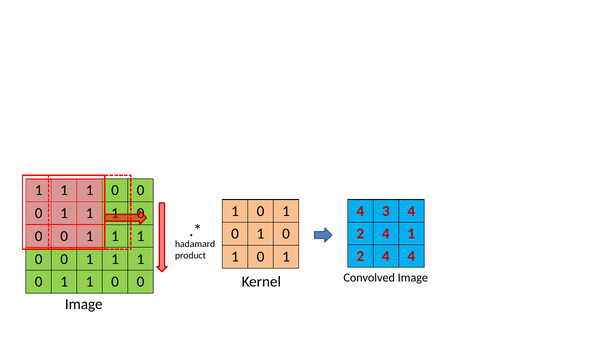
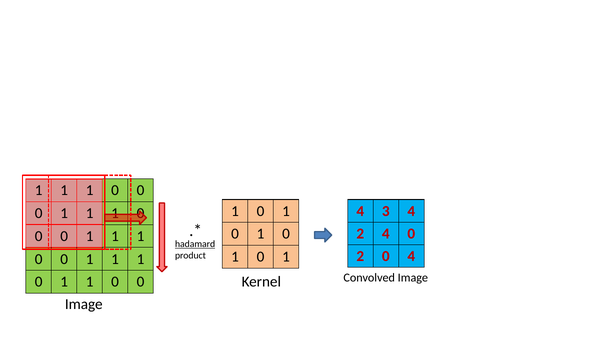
4 1: 1 -> 0
hadamard underline: none -> present
4 at (386, 257): 4 -> 0
